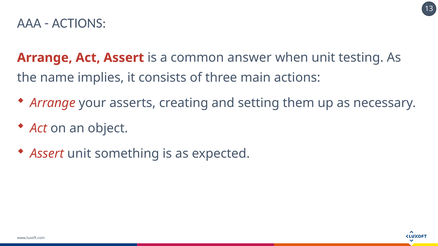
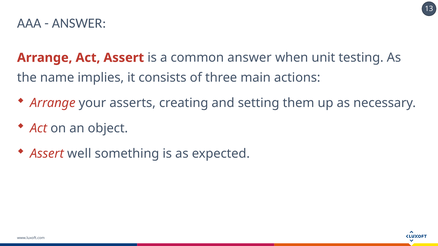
ACTIONS at (79, 23): ACTIONS -> ANSWER
Assert unit: unit -> well
